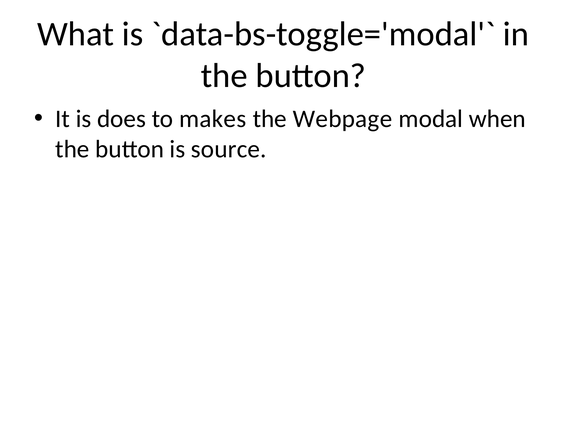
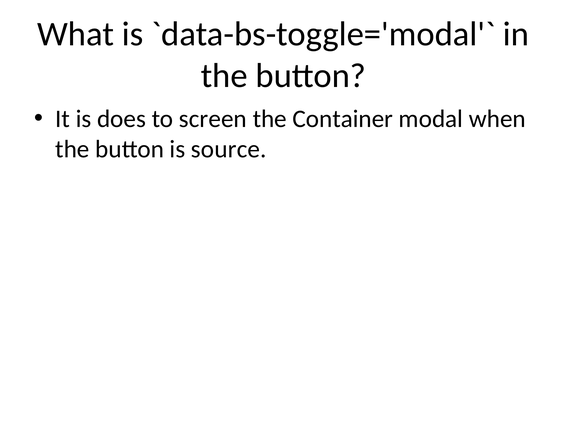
makes: makes -> screen
Webpage: Webpage -> Container
